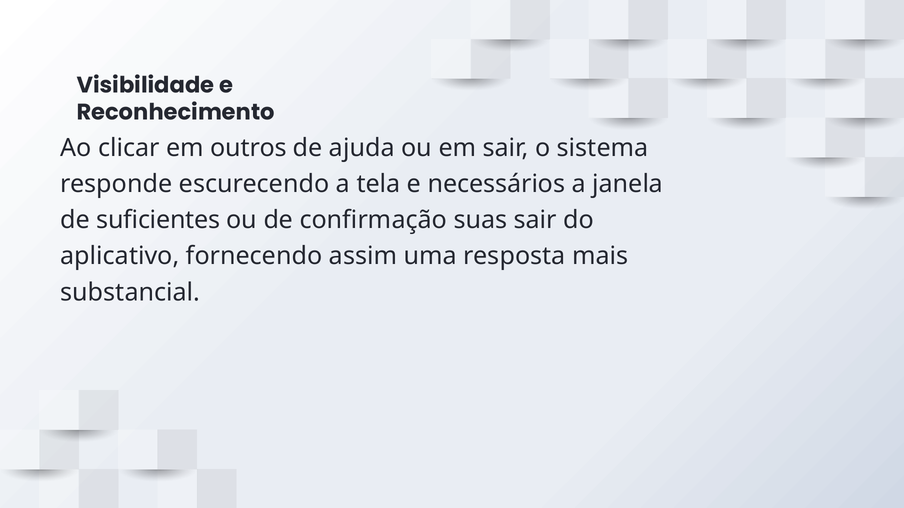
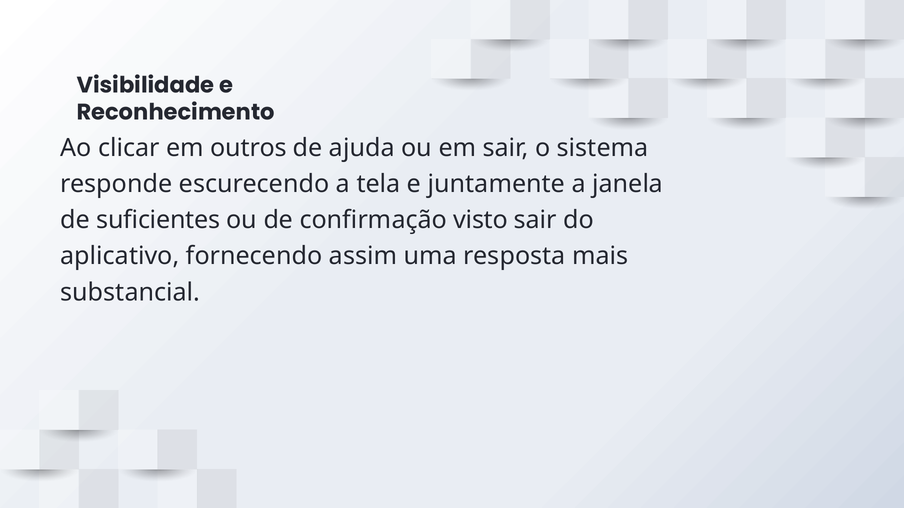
necessários: necessários -> juntamente
suas: suas -> visto
